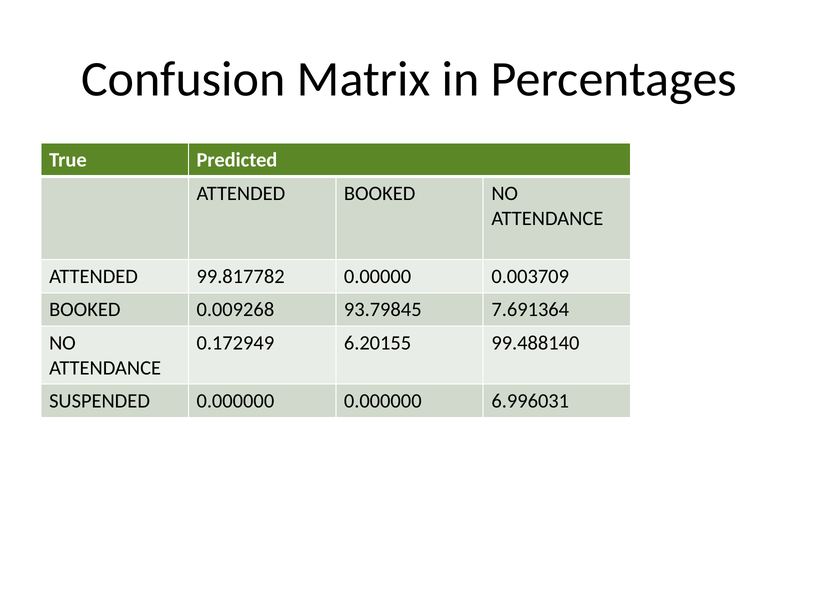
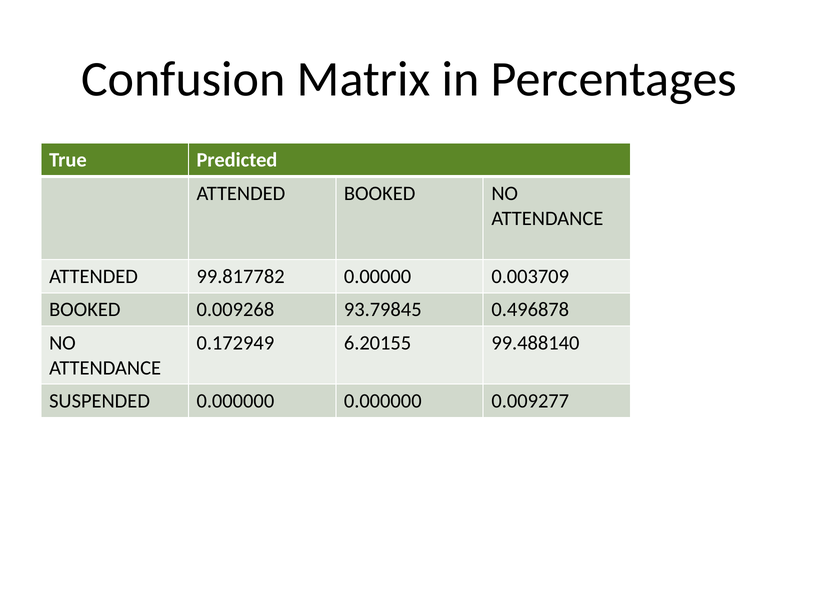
7.691364: 7.691364 -> 0.496878
6.996031: 6.996031 -> 0.009277
